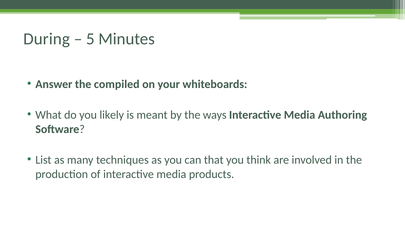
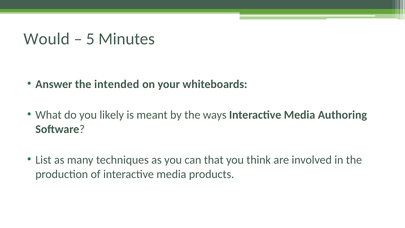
During: During -> Would
compiled: compiled -> intended
